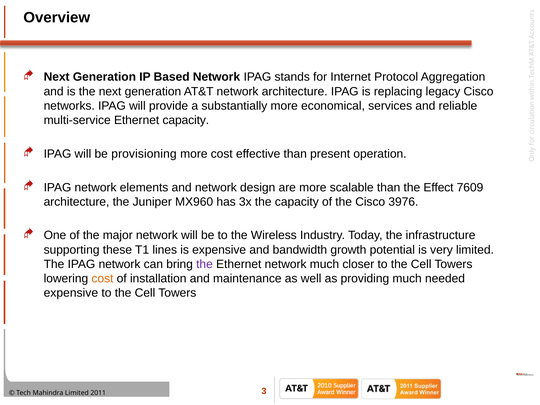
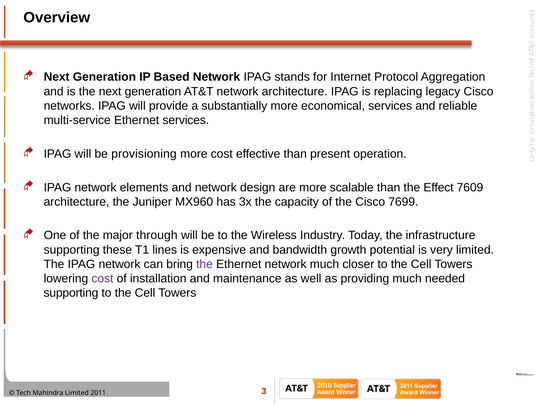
Ethernet capacity: capacity -> services
3976: 3976 -> 7699
major network: network -> through
cost at (102, 279) colour: orange -> purple
expensive at (71, 293): expensive -> supporting
